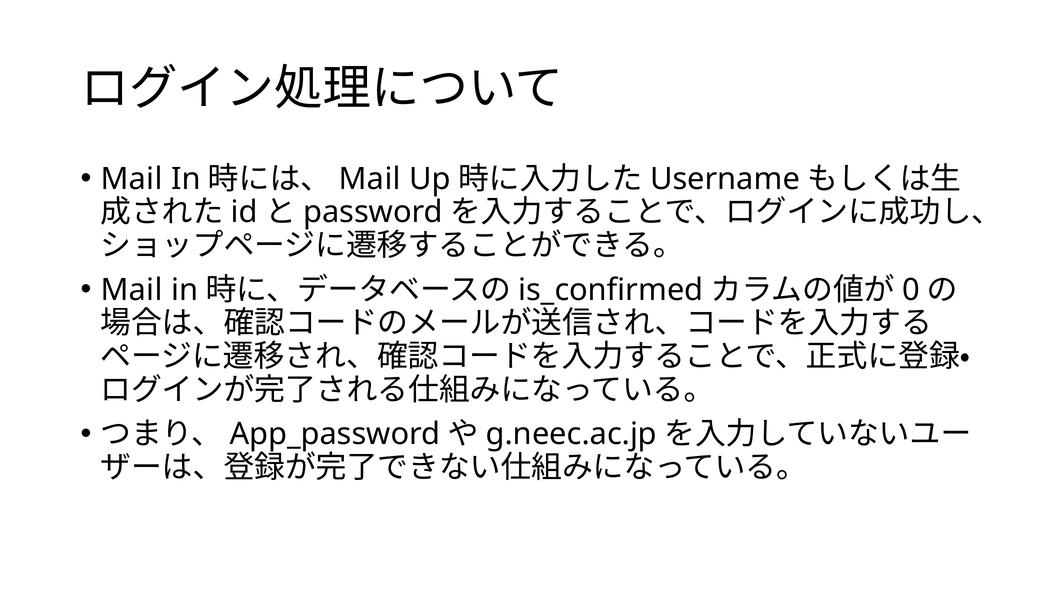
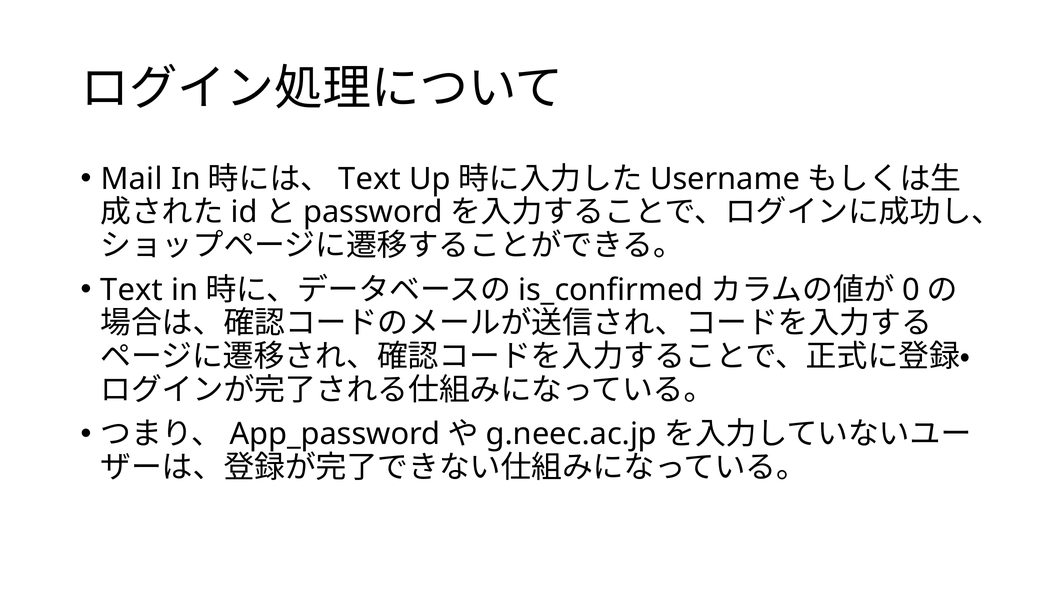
Mail at (370, 179): Mail -> Text
Mail at (132, 290): Mail -> Text
